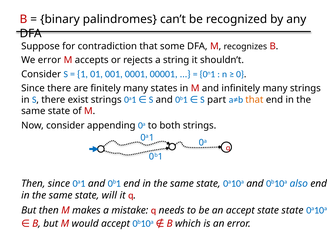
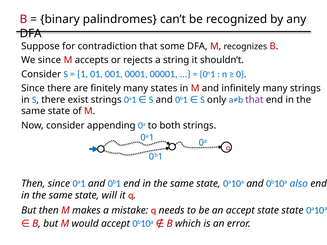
We error: error -> since
part: part -> only
that at (254, 100) colour: orange -> purple
